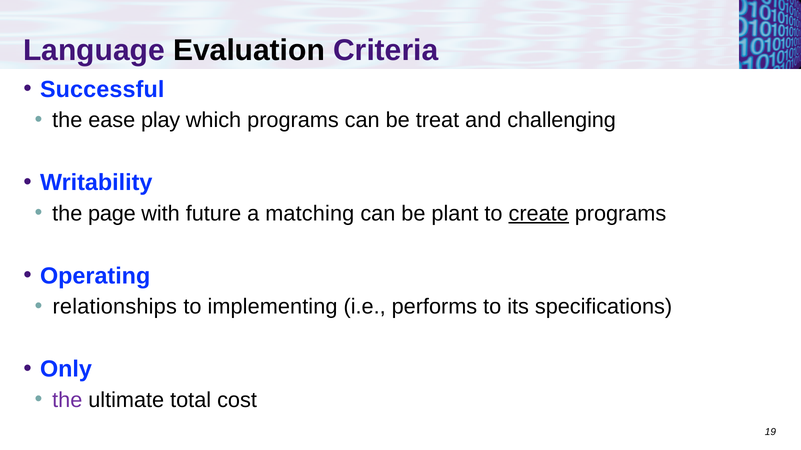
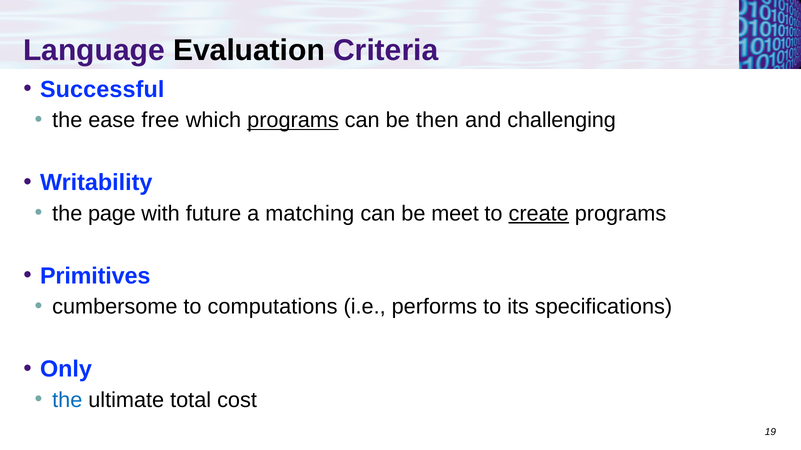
play: play -> free
programs at (293, 120) underline: none -> present
treat: treat -> then
plant: plant -> meet
Operating: Operating -> Primitives
relationships: relationships -> cumbersome
implementing: implementing -> computations
the at (67, 400) colour: purple -> blue
